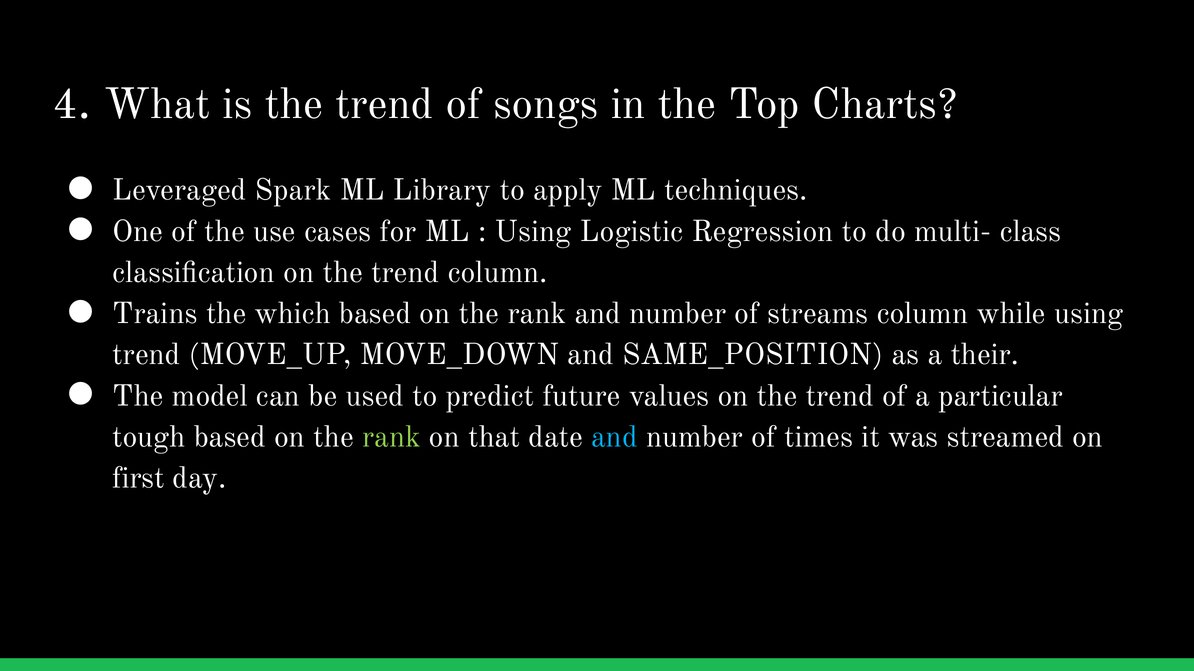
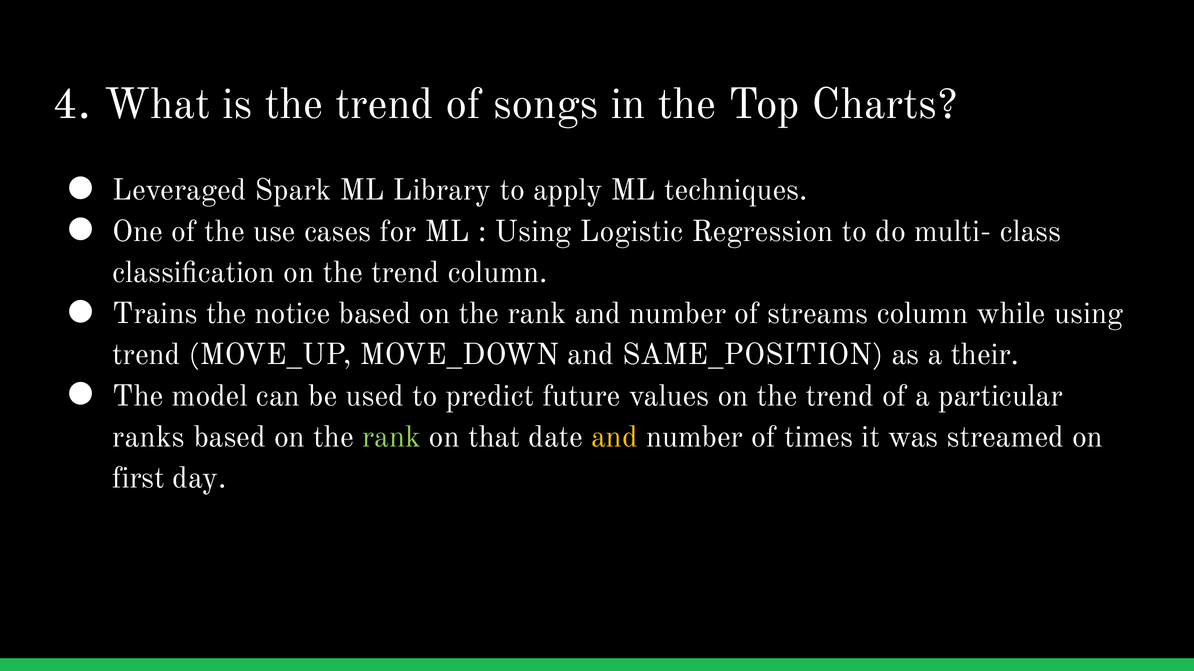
which: which -> notice
tough: tough -> ranks
and at (614, 437) colour: light blue -> yellow
